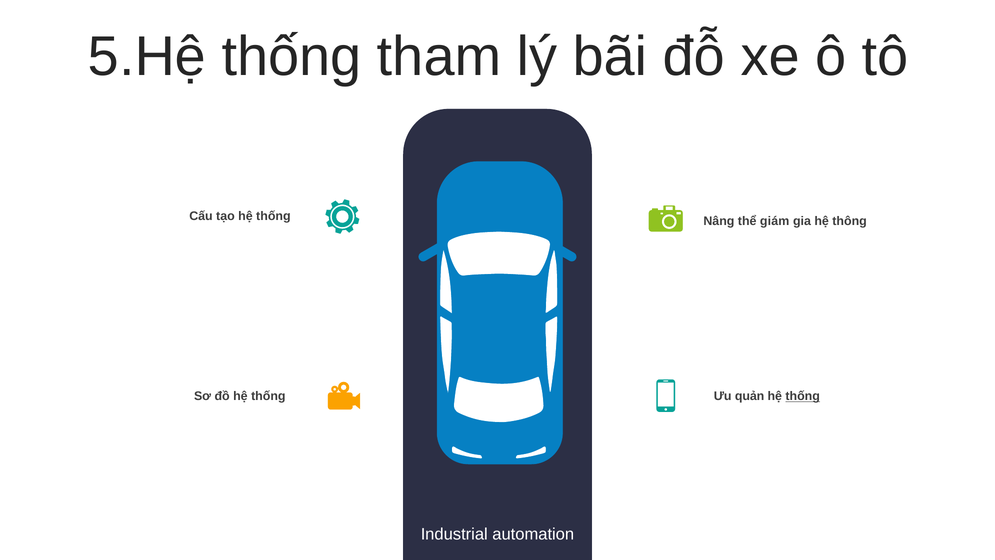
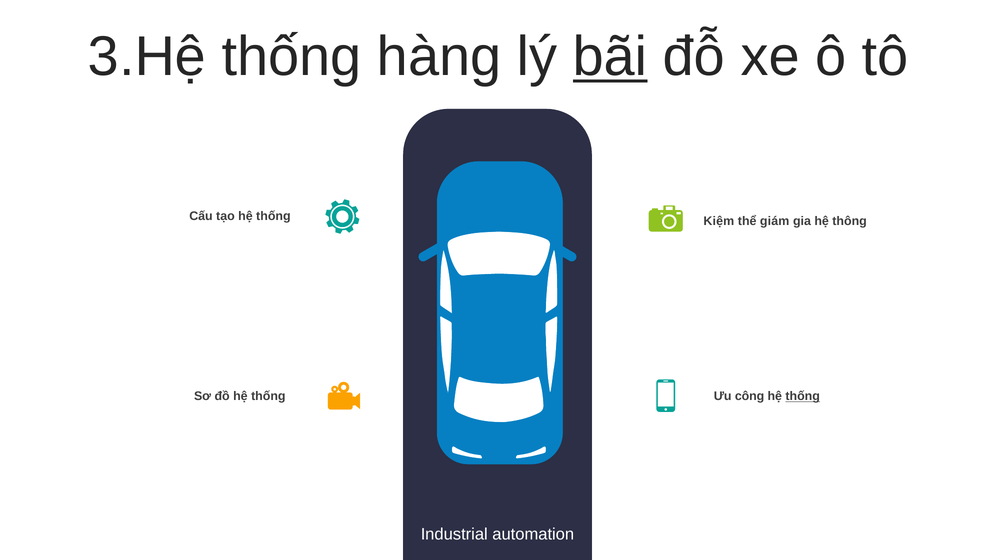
5.Hệ: 5.Hệ -> 3.Hệ
tham: tham -> hàng
bãi underline: none -> present
Nâng: Nâng -> Kiệm
quản: quản -> công
